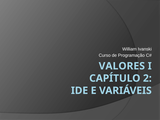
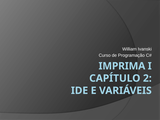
VALORES: VALORES -> IMPRIMA
